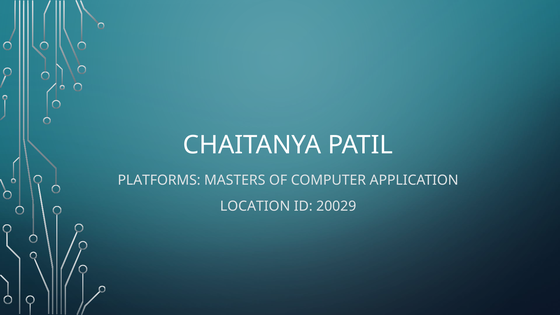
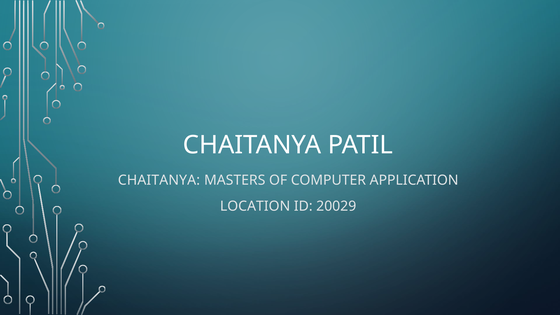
PLATFORMS at (159, 180): PLATFORMS -> CHAITANYA
